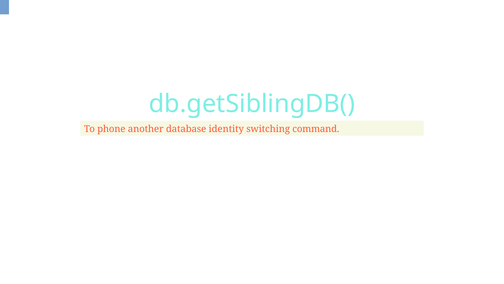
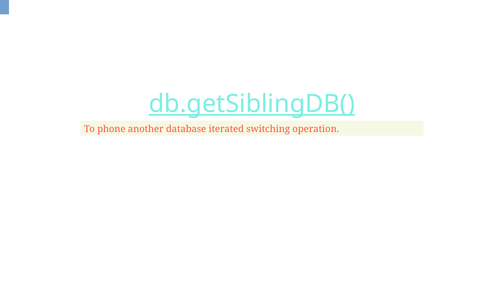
db.getSiblingDB( underline: none -> present
identity: identity -> iterated
command: command -> operation
